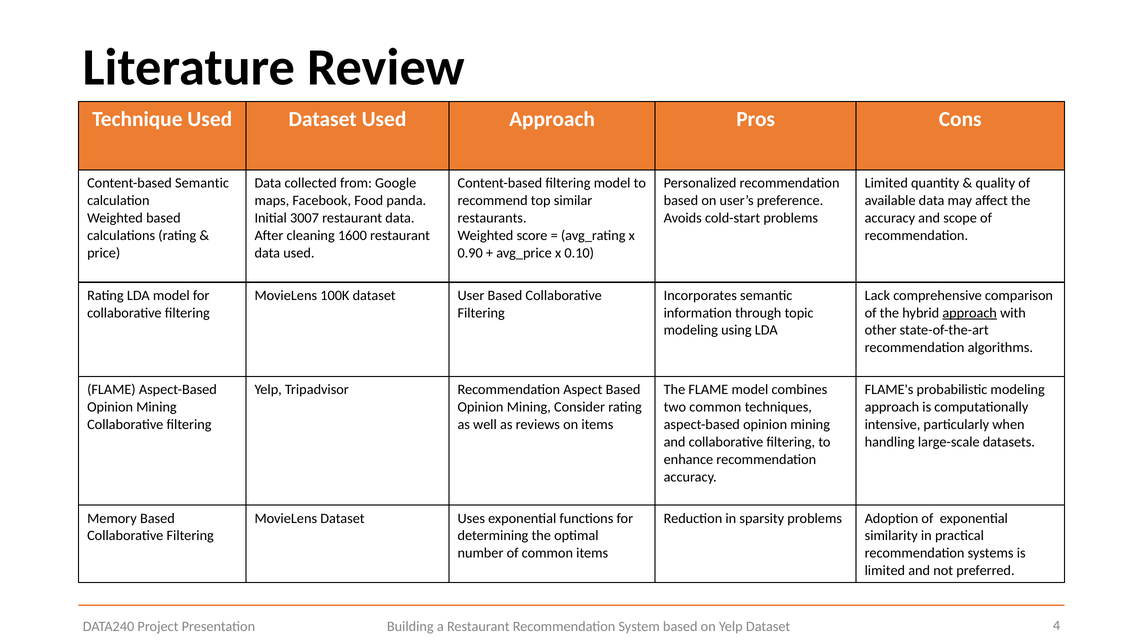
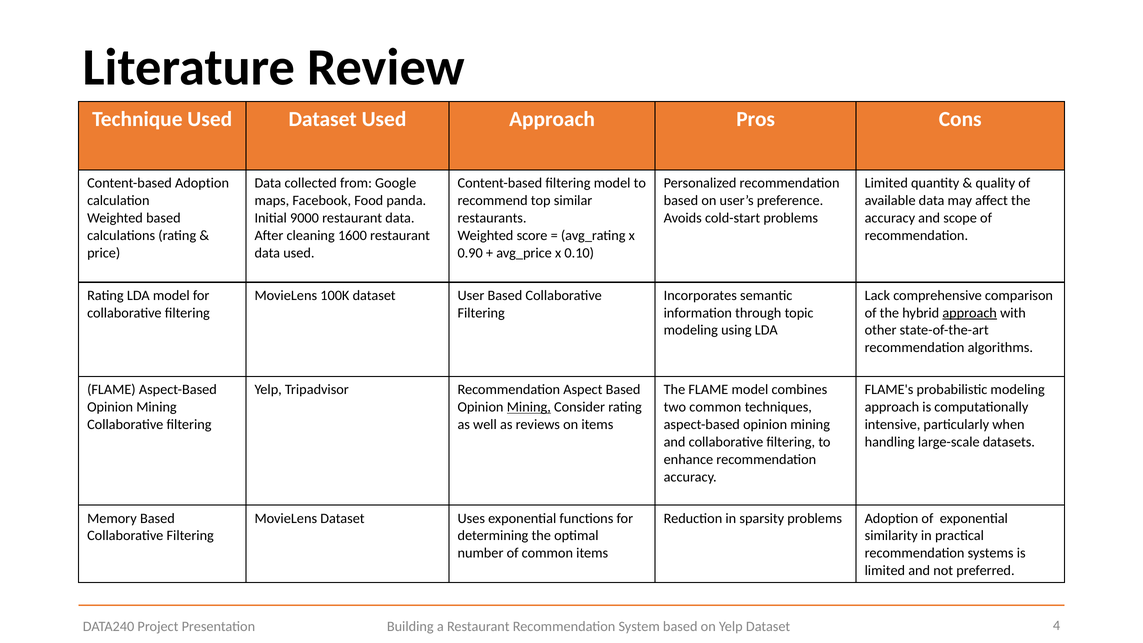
Content-based Semantic: Semantic -> Adoption
3007: 3007 -> 9000
Mining at (529, 407) underline: none -> present
